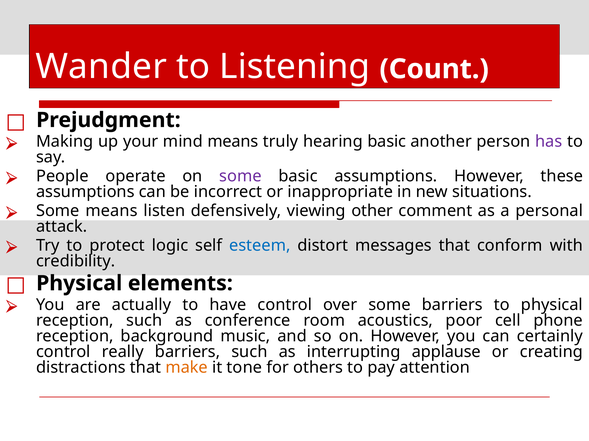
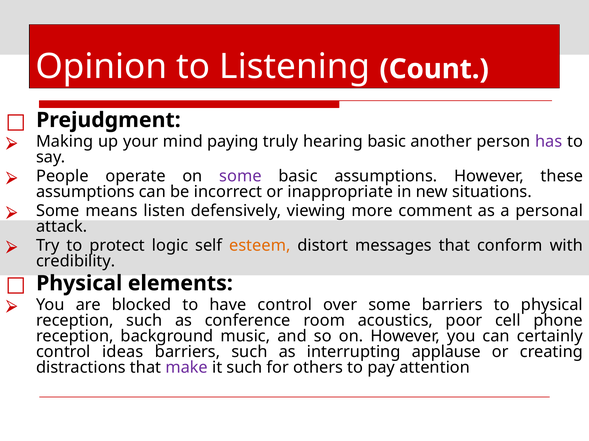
Wander: Wander -> Opinion
mind means: means -> paying
other: other -> more
esteem colour: blue -> orange
actually: actually -> blocked
really: really -> ideas
make colour: orange -> purple
it tone: tone -> such
